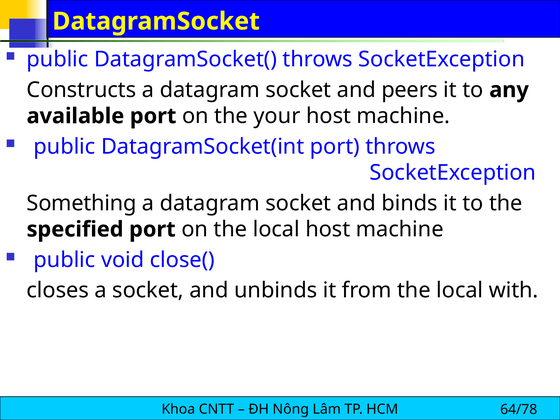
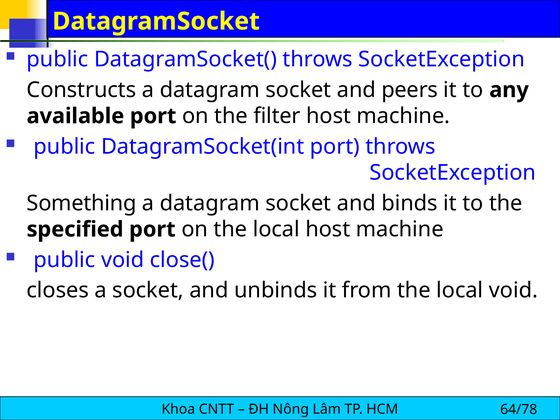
your: your -> filter
local with: with -> void
